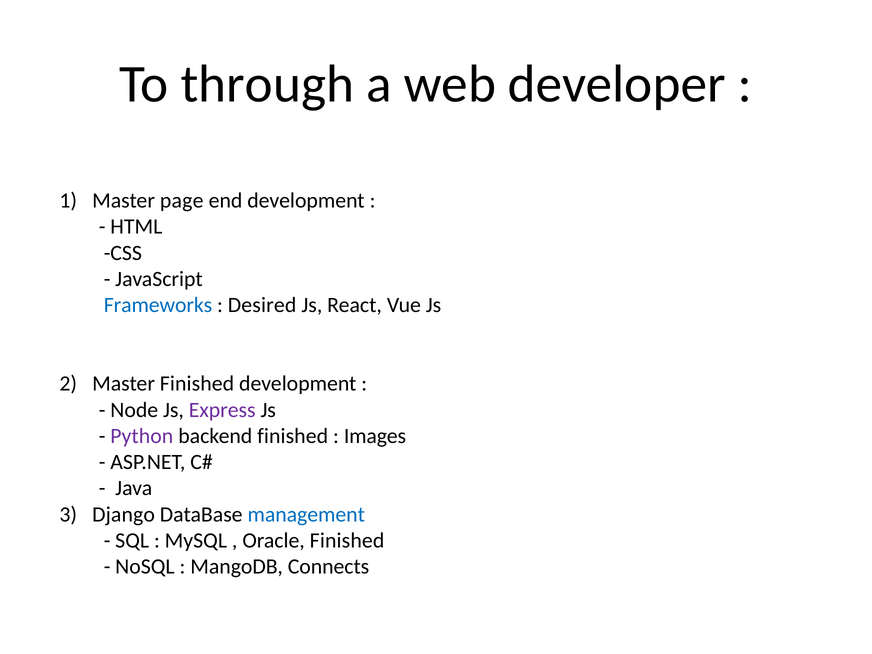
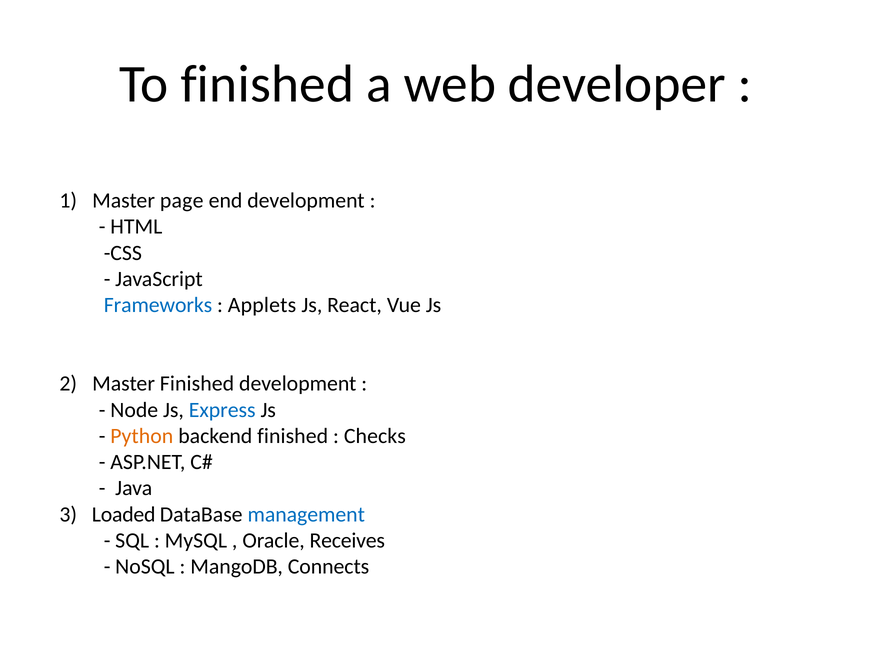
To through: through -> finished
Desired: Desired -> Applets
Express colour: purple -> blue
Python colour: purple -> orange
Images: Images -> Checks
Django: Django -> Loaded
Oracle Finished: Finished -> Receives
